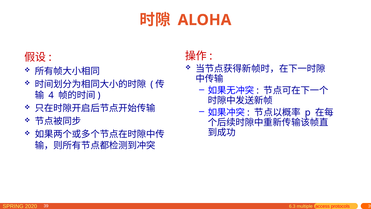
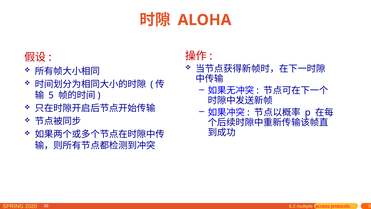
4: 4 -> 5
